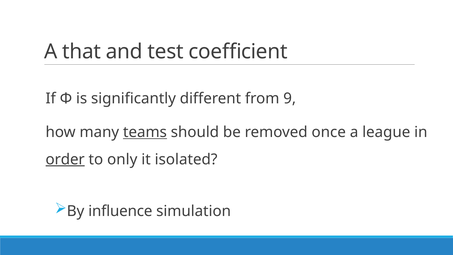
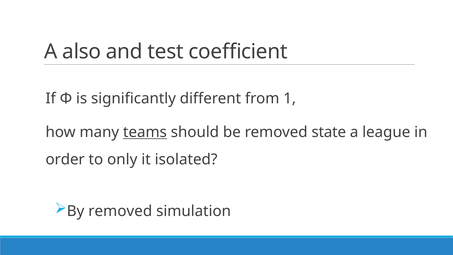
that: that -> also
9: 9 -> 1
once: once -> state
order underline: present -> none
By influence: influence -> removed
